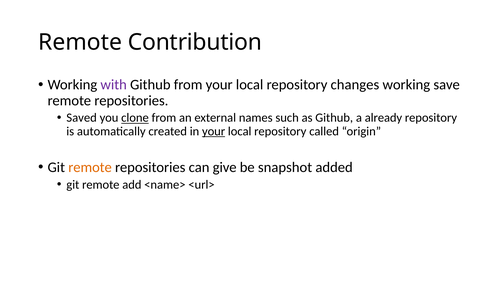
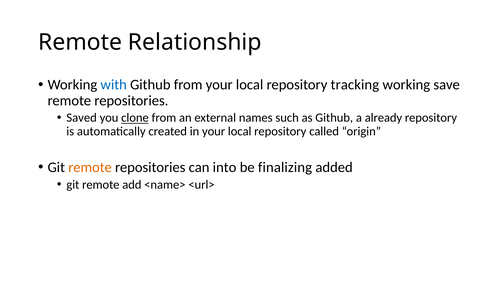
Contribution: Contribution -> Relationship
with colour: purple -> blue
changes: changes -> tracking
your at (214, 131) underline: present -> none
give: give -> into
snapshot: snapshot -> finalizing
